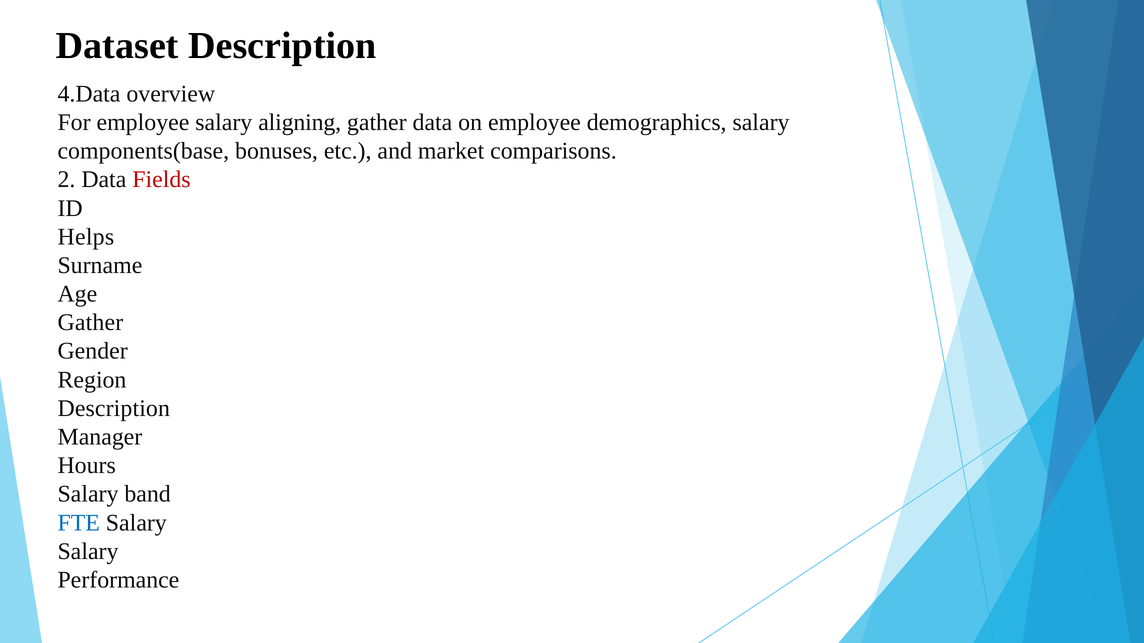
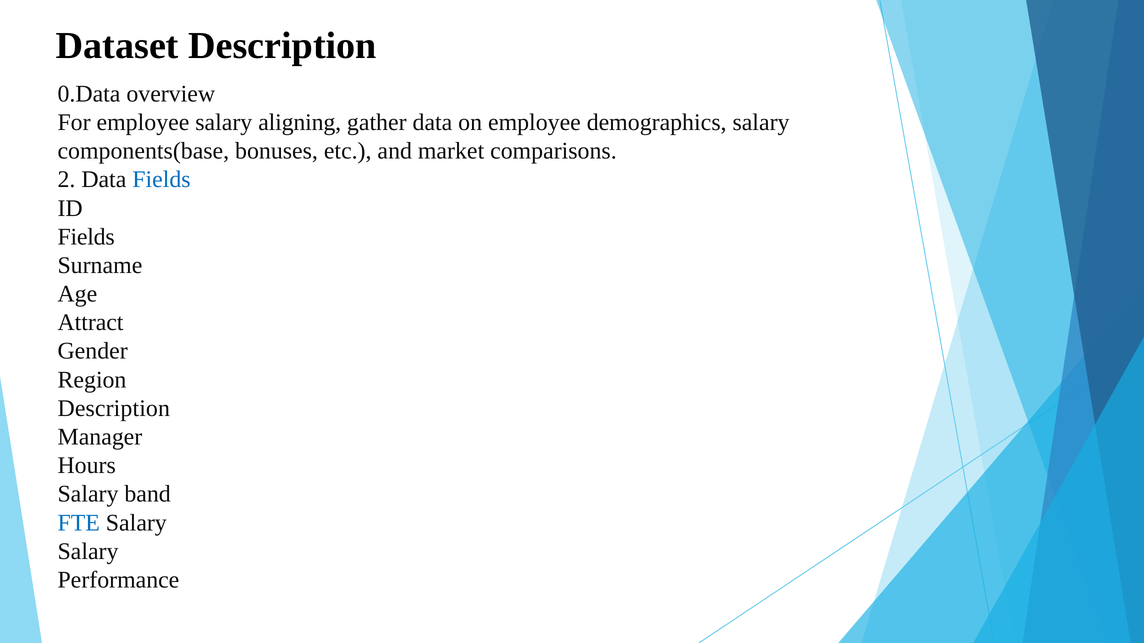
4.Data: 4.Data -> 0.Data
Fields at (161, 180) colour: red -> blue
Helps at (86, 237): Helps -> Fields
Gather at (90, 323): Gather -> Attract
